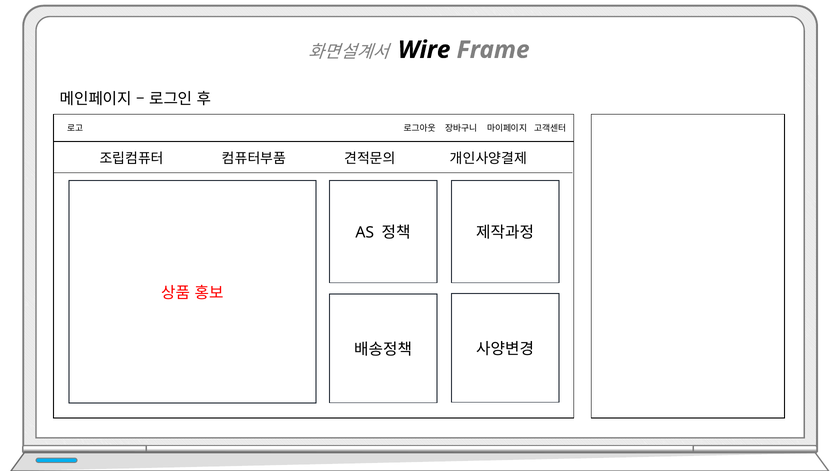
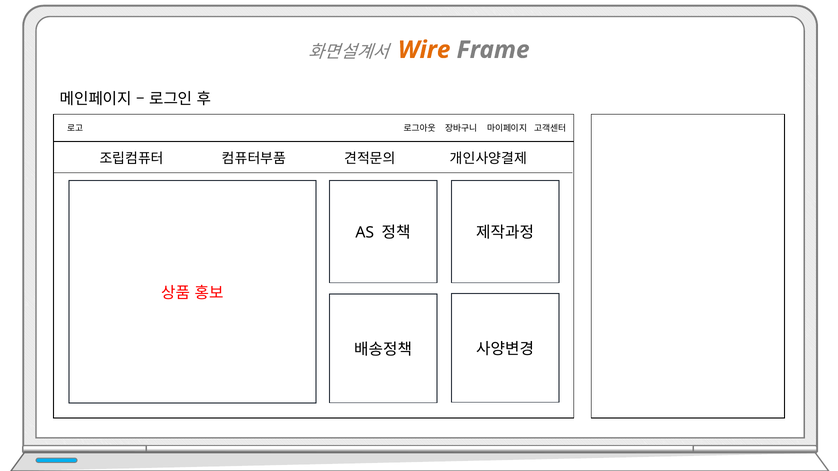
Wire colour: black -> orange
